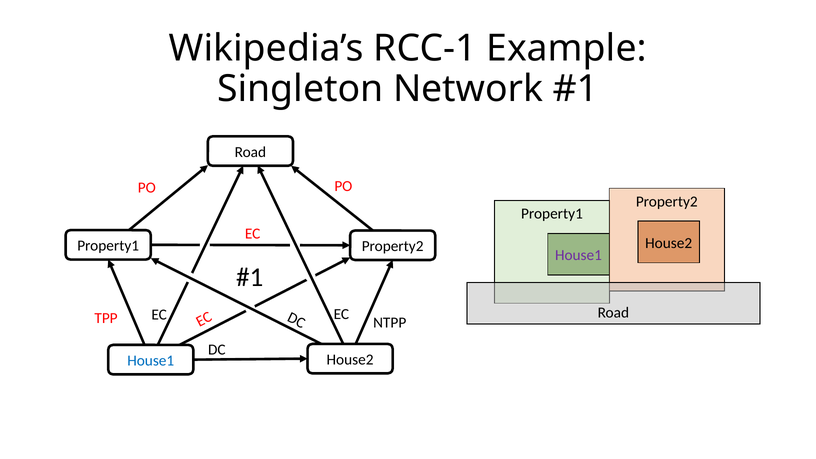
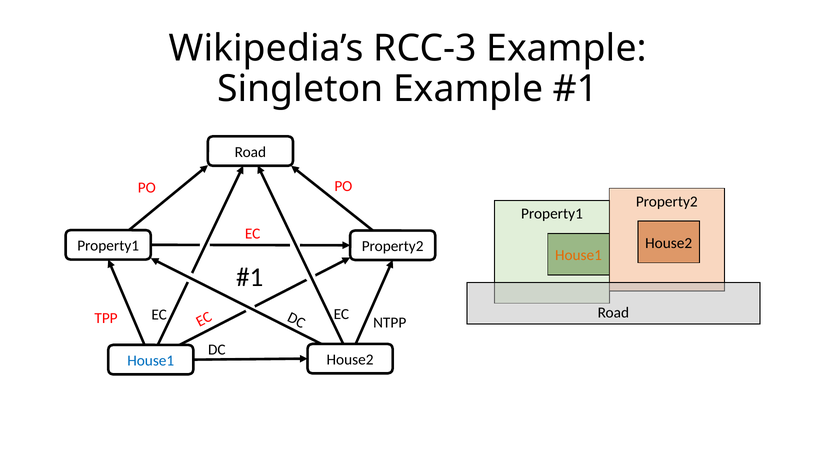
RCC-1: RCC-1 -> RCC-3
Singleton Network: Network -> Example
House1 at (578, 255) colour: purple -> orange
